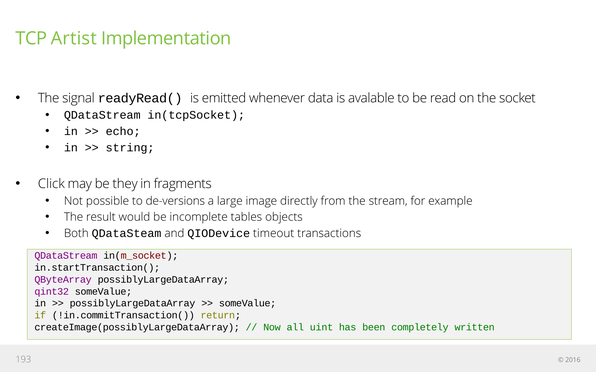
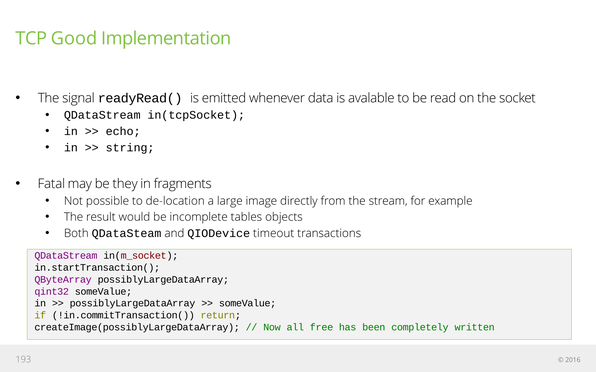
Artist: Artist -> Good
Click: Click -> Fatal
de-versions: de-versions -> de-location
uint: uint -> free
